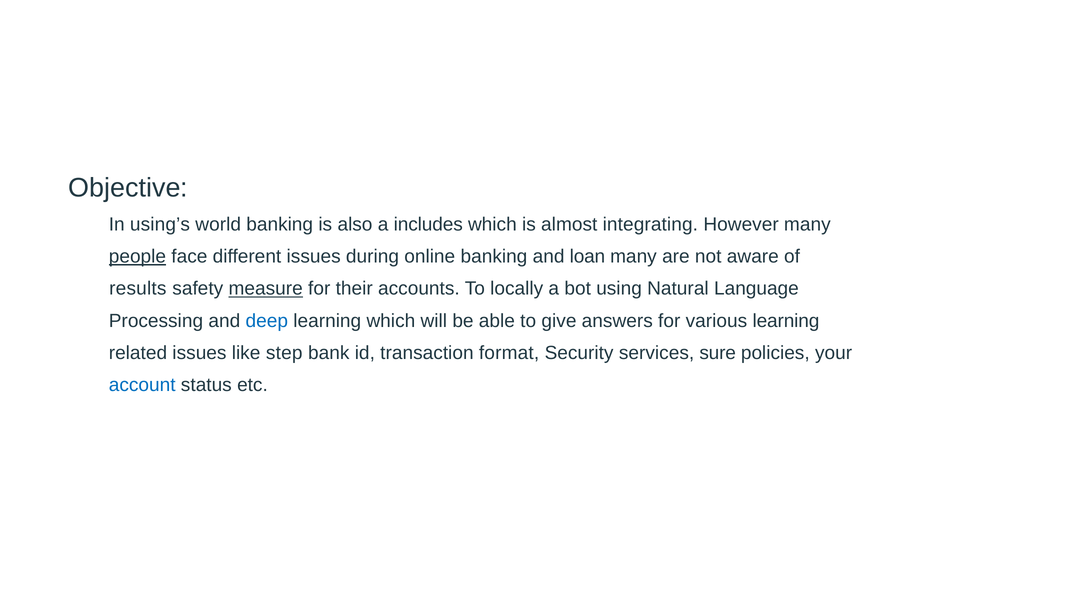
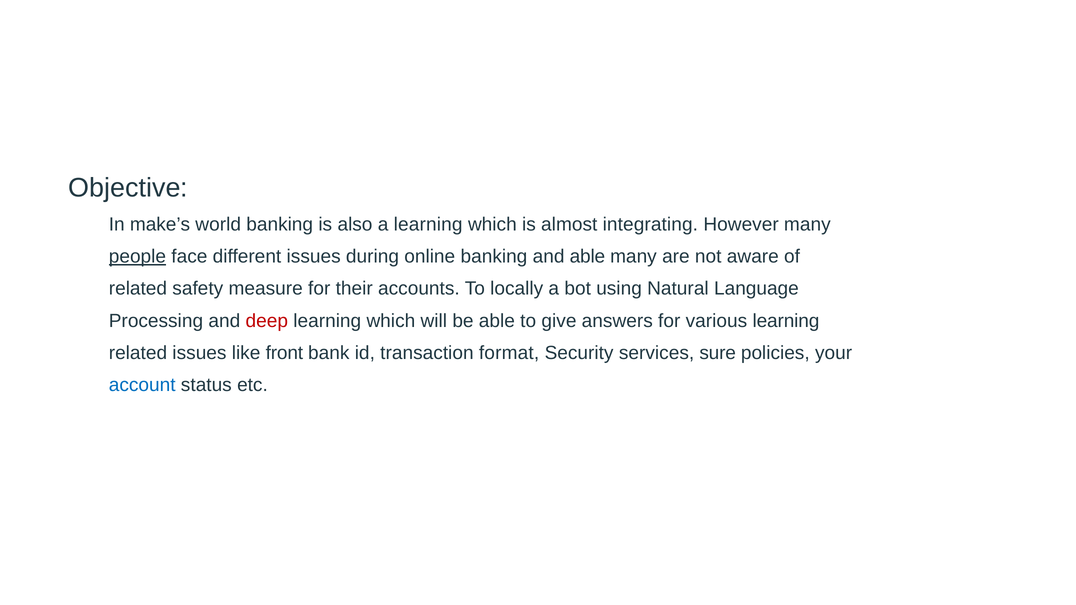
using’s: using’s -> make’s
a includes: includes -> learning
and loan: loan -> able
results at (138, 289): results -> related
measure underline: present -> none
deep colour: blue -> red
step: step -> front
